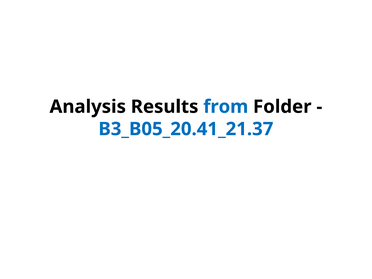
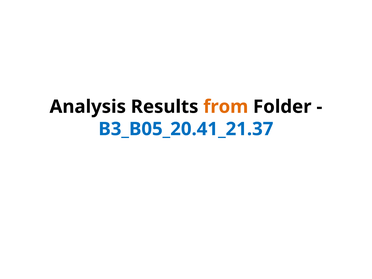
from colour: blue -> orange
